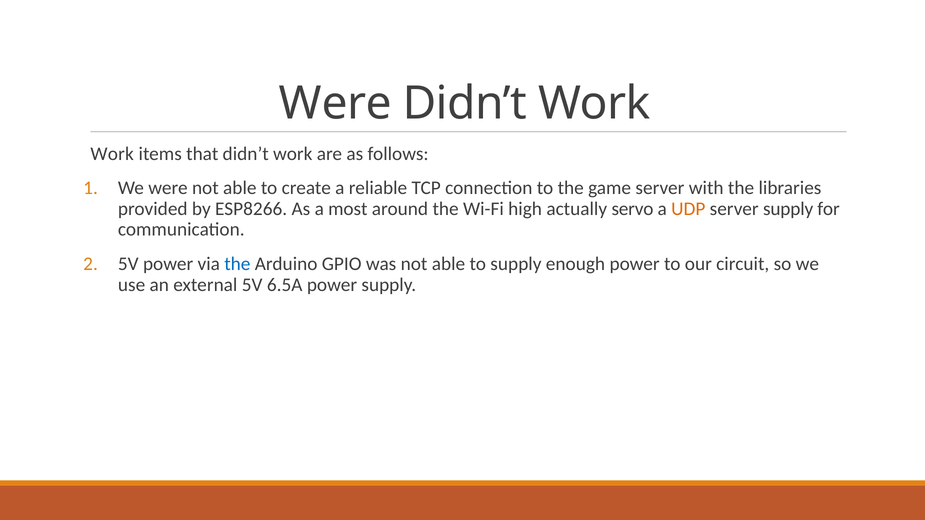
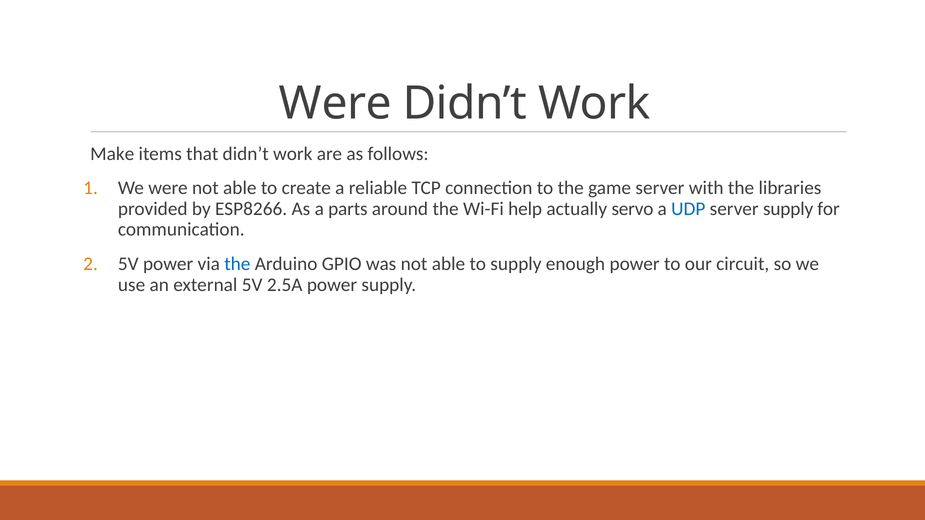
Work at (112, 154): Work -> Make
most: most -> parts
high: high -> help
UDP colour: orange -> blue
6.5A: 6.5A -> 2.5A
